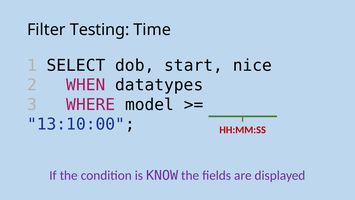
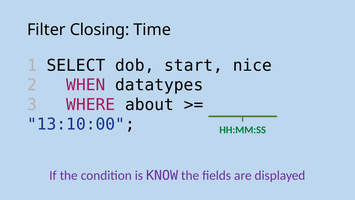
Testing: Testing -> Closing
model: model -> about
HH:MM:SS colour: red -> green
